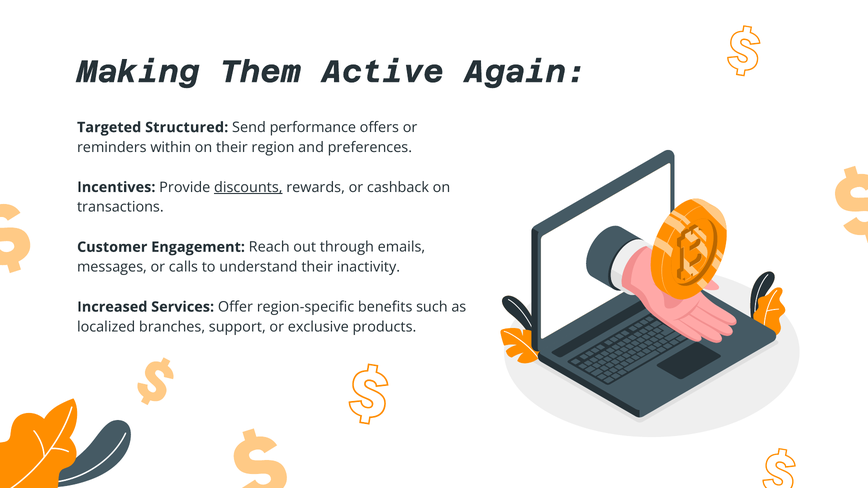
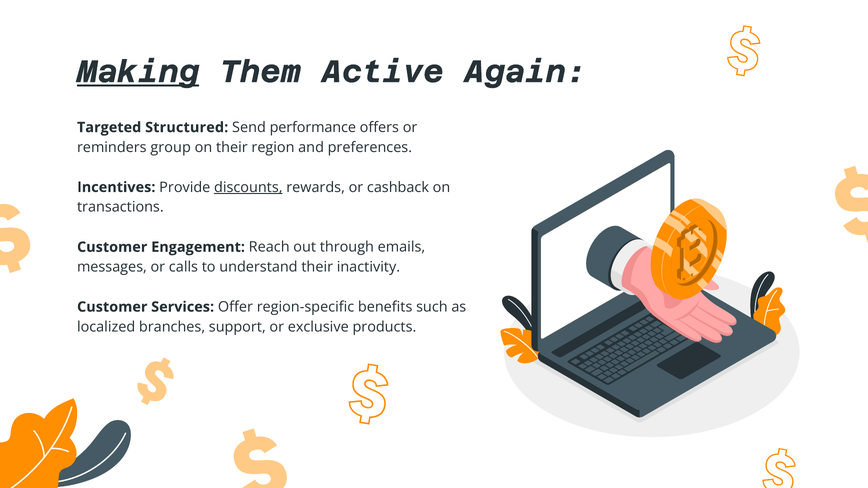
Making underline: none -> present
within: within -> group
Increased at (112, 307): Increased -> Customer
